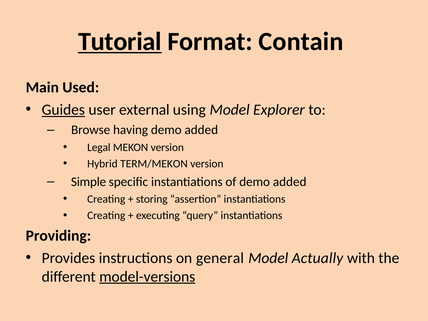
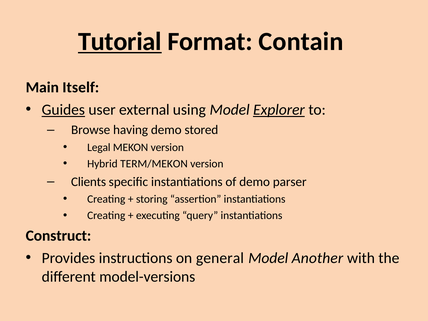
Used: Used -> Itself
Explorer underline: none -> present
added at (201, 130): added -> stored
Simple: Simple -> Clients
of demo added: added -> parser
Providing: Providing -> Construct
Actually: Actually -> Another
model-versions underline: present -> none
